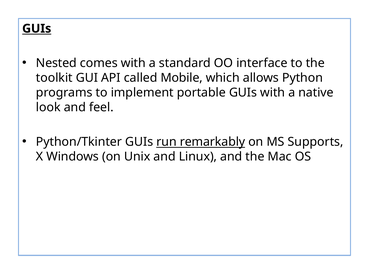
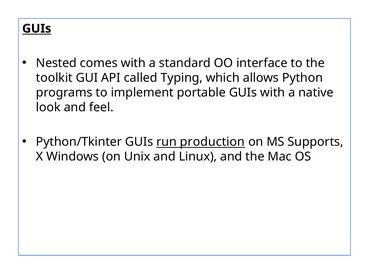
Mobile: Mobile -> Typing
remarkably: remarkably -> production
